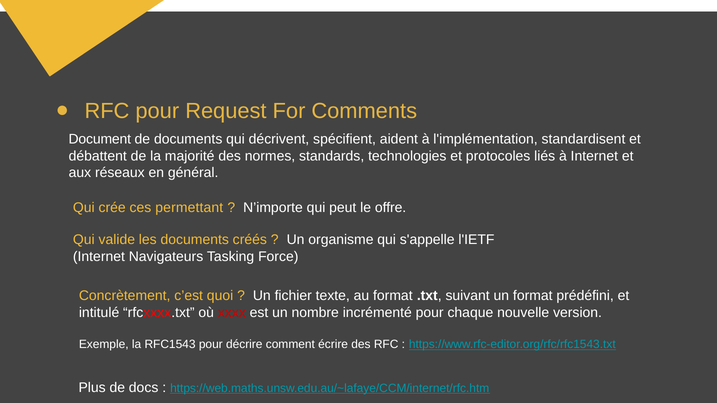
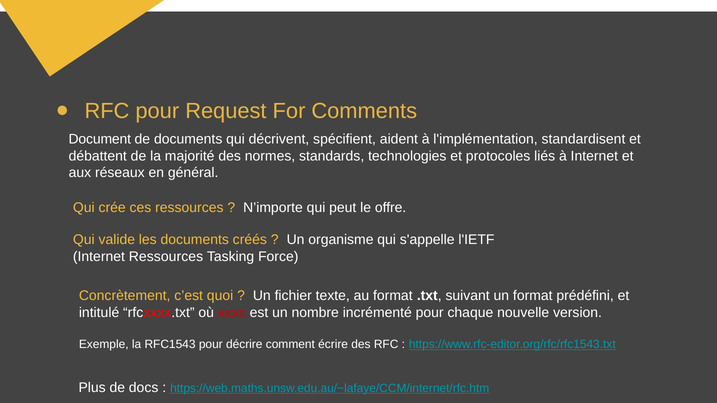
ces permettant: permettant -> ressources
Internet Navigateurs: Navigateurs -> Ressources
